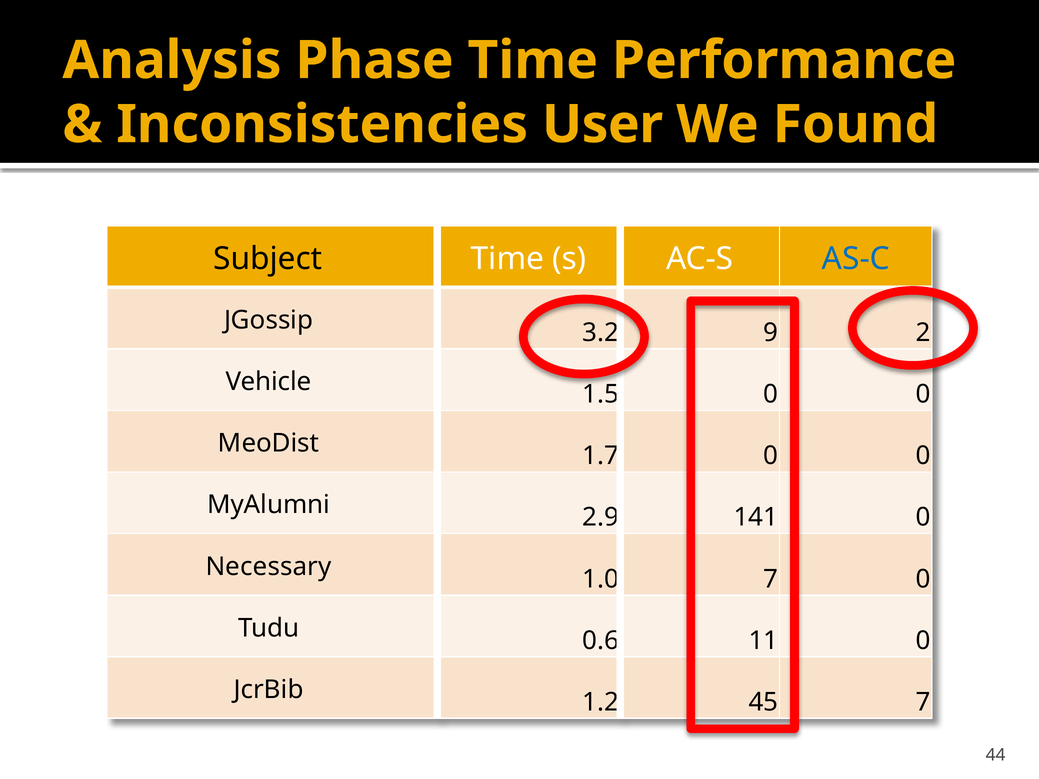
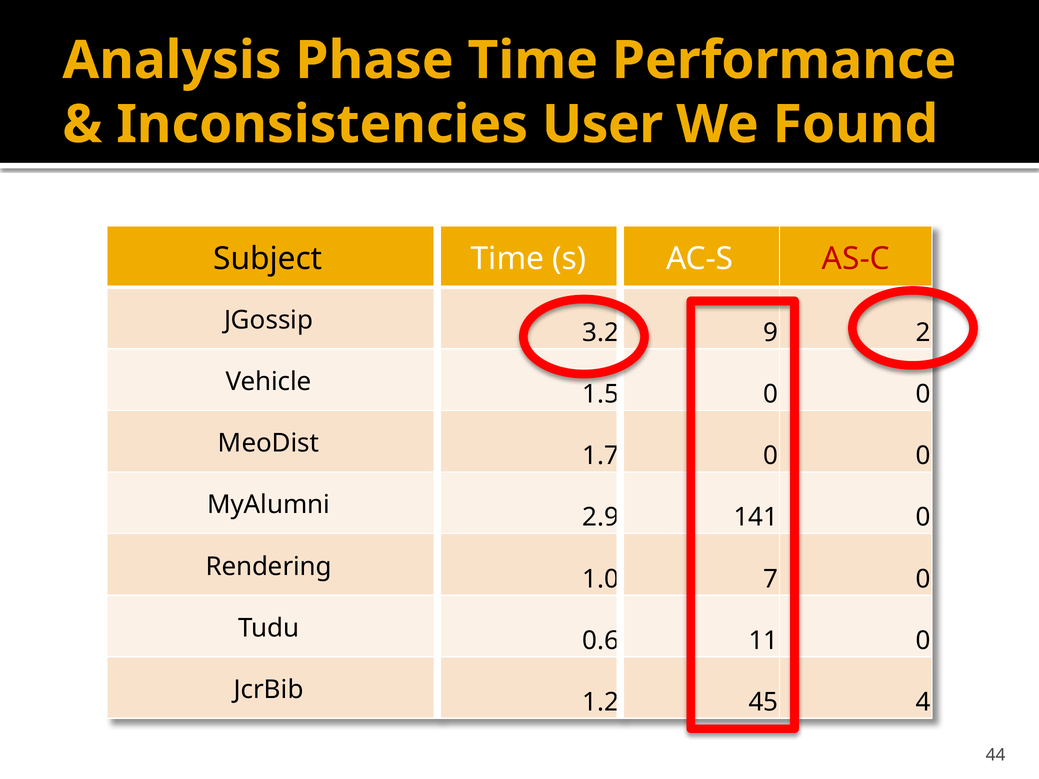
AS-C colour: blue -> red
Necessary: Necessary -> Rendering
7 at (923, 702): 7 -> 4
